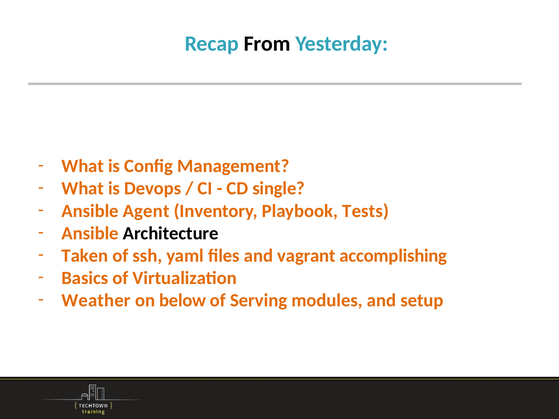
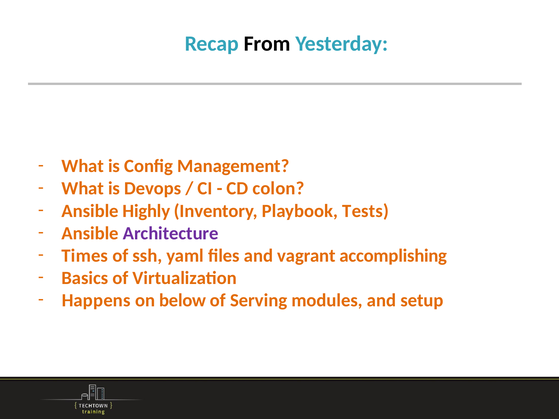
single: single -> colon
Agent: Agent -> Highly
Architecture colour: black -> purple
Taken: Taken -> Times
Weather: Weather -> Happens
